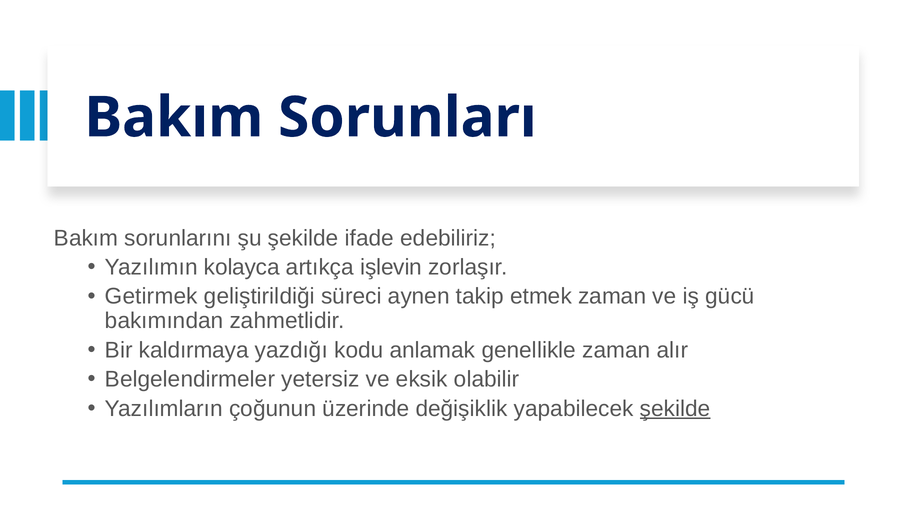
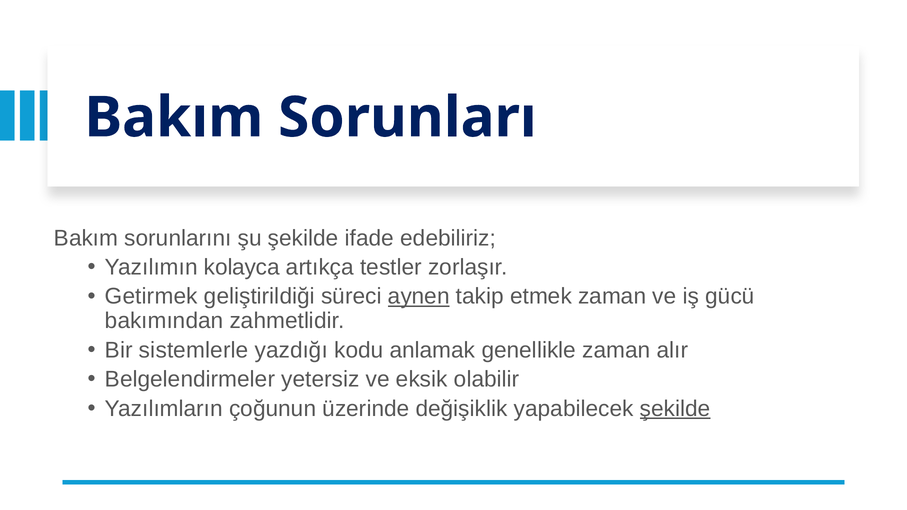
işlevin: işlevin -> testler
aynen underline: none -> present
kaldırmaya: kaldırmaya -> sistemlerle
